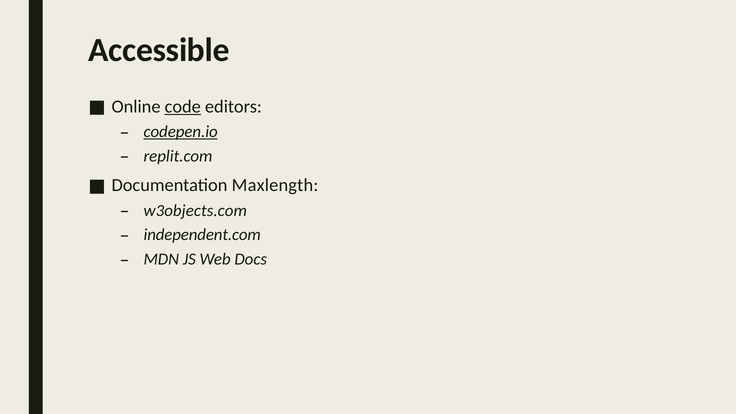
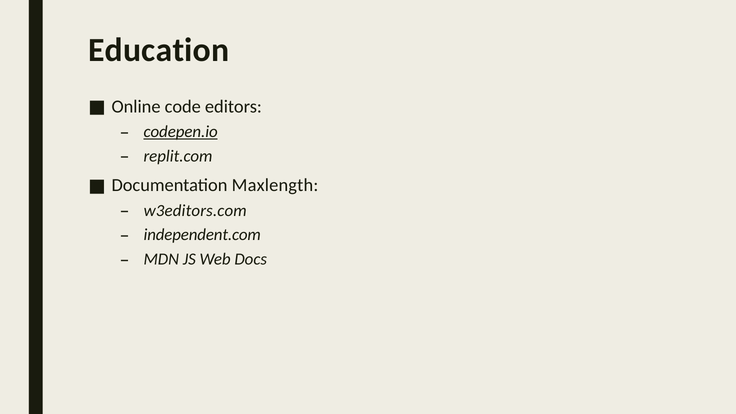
Accessible: Accessible -> Education
code underline: present -> none
w3objects.com: w3objects.com -> w3editors.com
